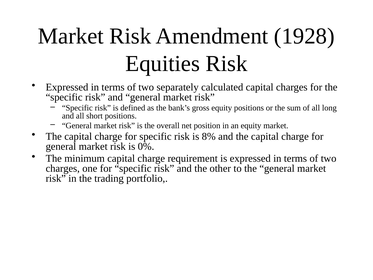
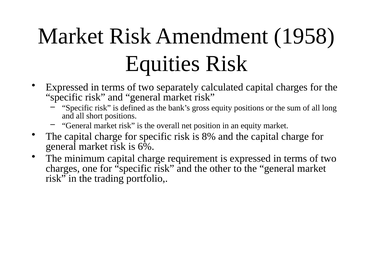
1928: 1928 -> 1958
0%: 0% -> 6%
